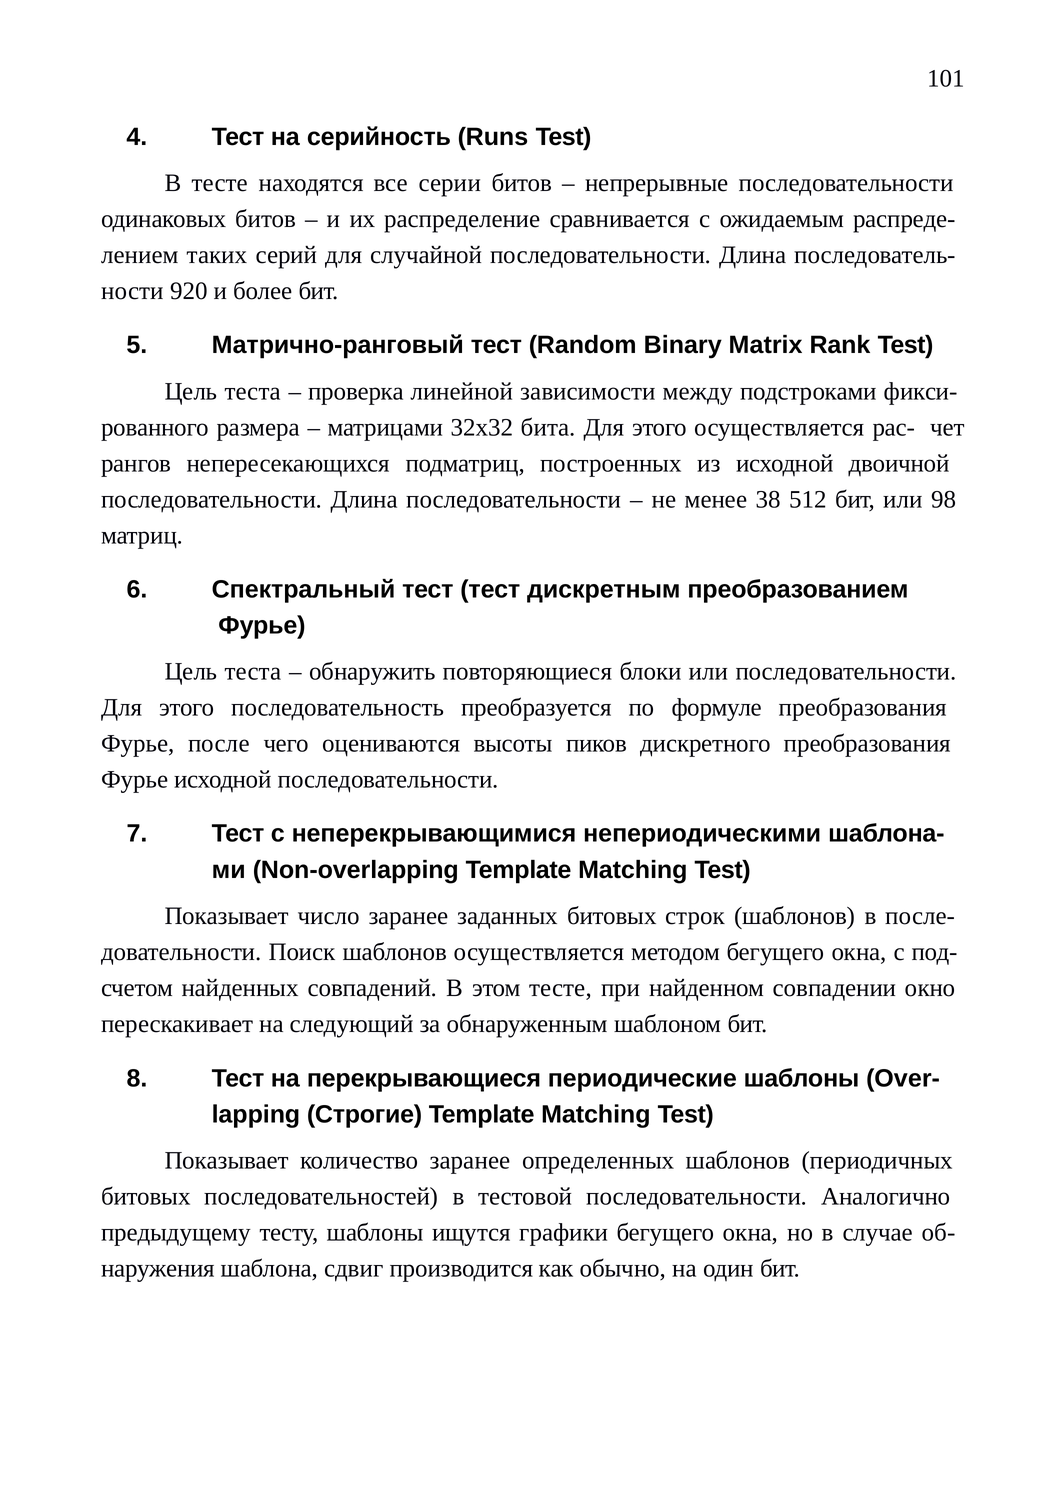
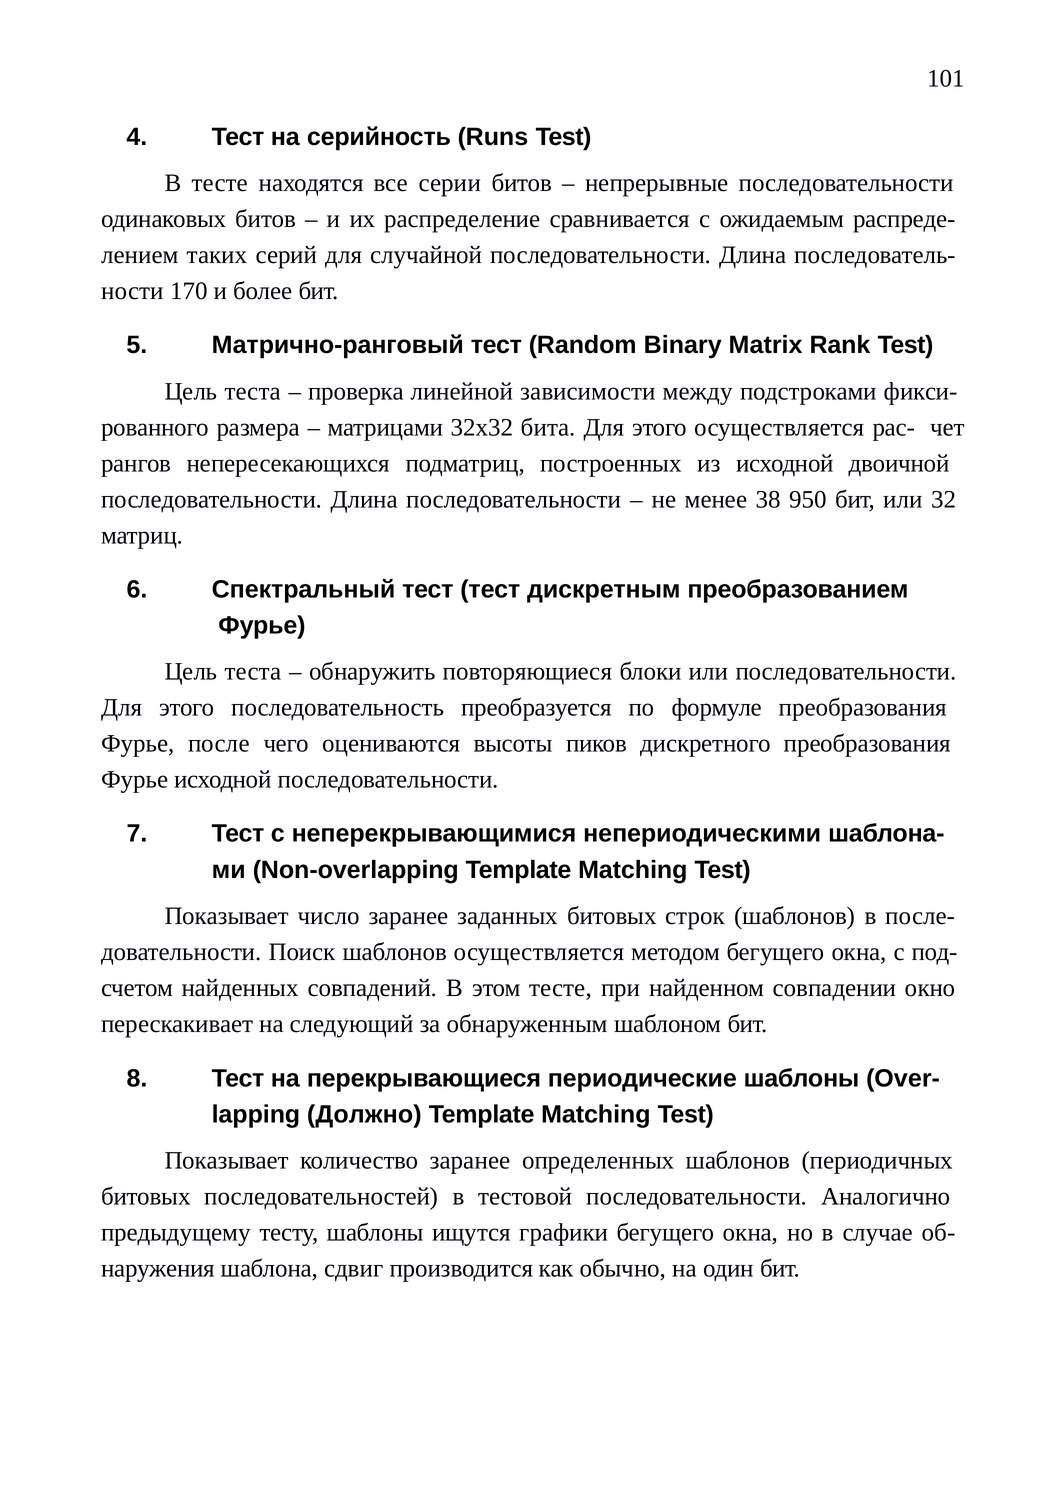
920: 920 -> 170
512: 512 -> 950
98: 98 -> 32
Строгие: Строгие -> Должно
